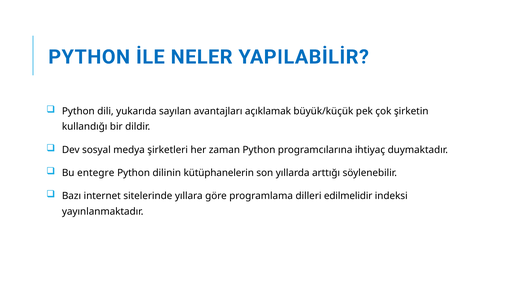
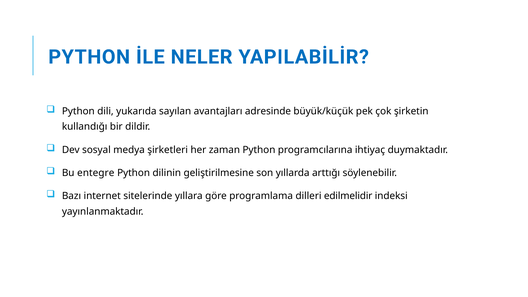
açıklamak: açıklamak -> adresinde
kütüphanelerin: kütüphanelerin -> geliştirilmesine
